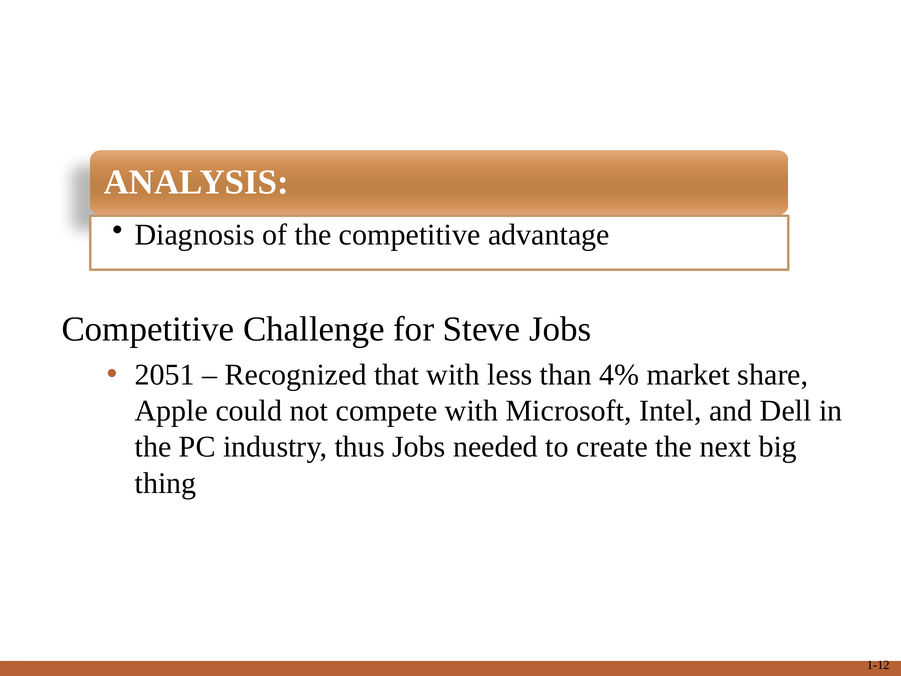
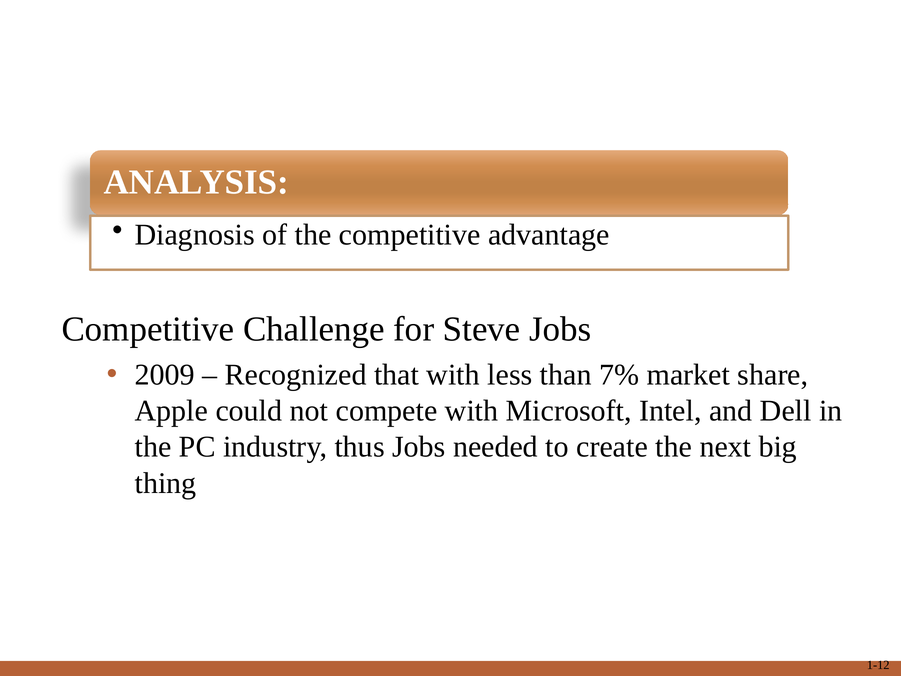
2051: 2051 -> 2009
4%: 4% -> 7%
